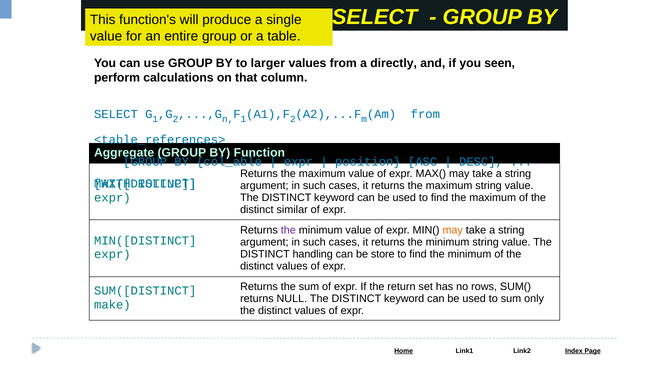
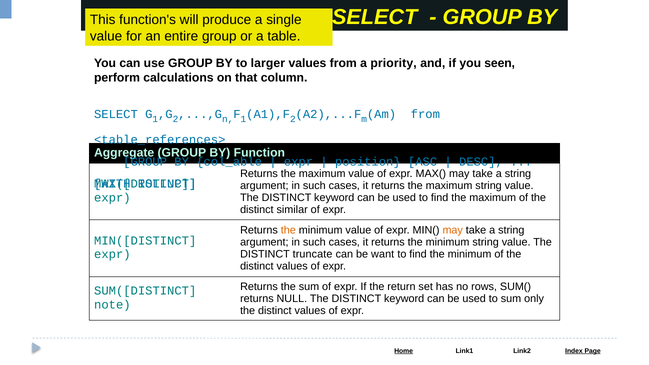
directly: directly -> priority
the at (288, 230) colour: purple -> orange
handling: handling -> truncate
store: store -> want
make: make -> note
